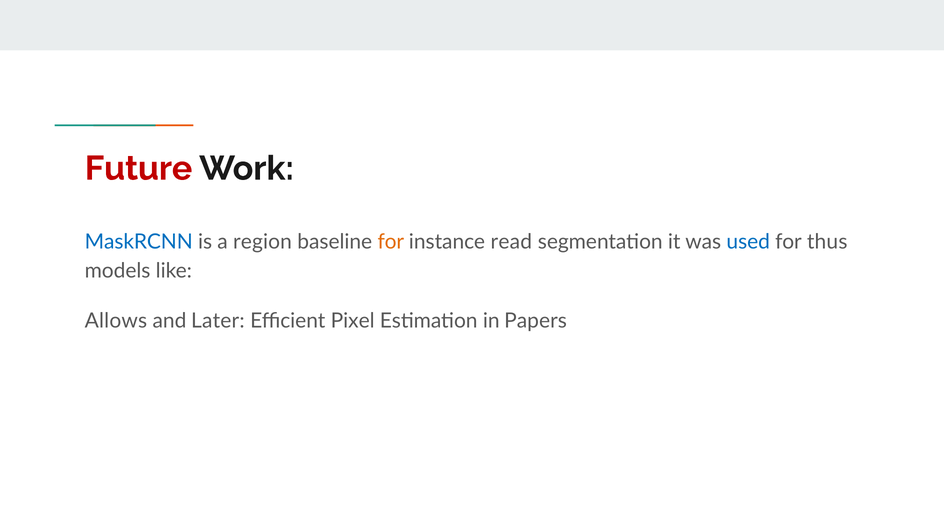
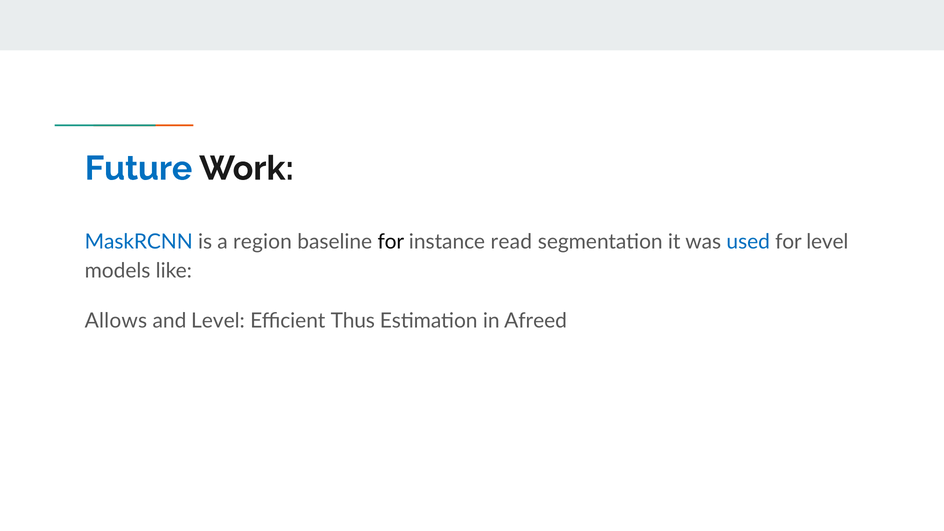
Future colour: red -> blue
for at (391, 242) colour: orange -> black
for thus: thus -> level
and Later: Later -> Level
Pixel: Pixel -> Thus
Papers: Papers -> Afreed
